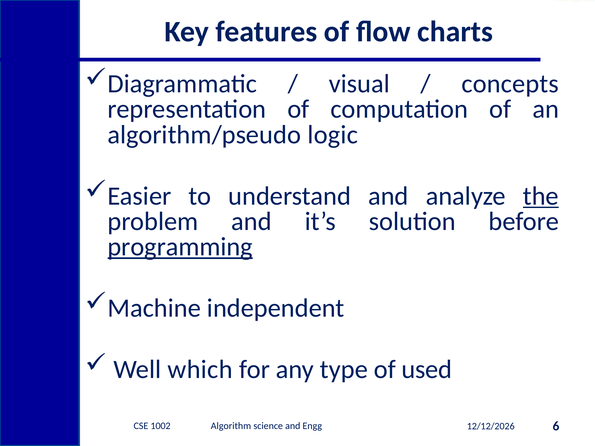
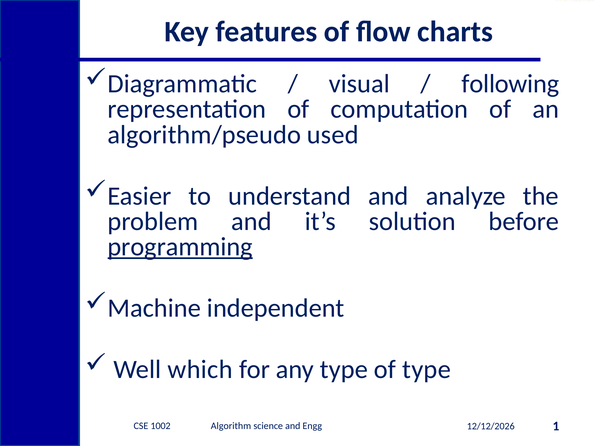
concepts: concepts -> following
logic: logic -> used
the underline: present -> none
of used: used -> type
6: 6 -> 1
